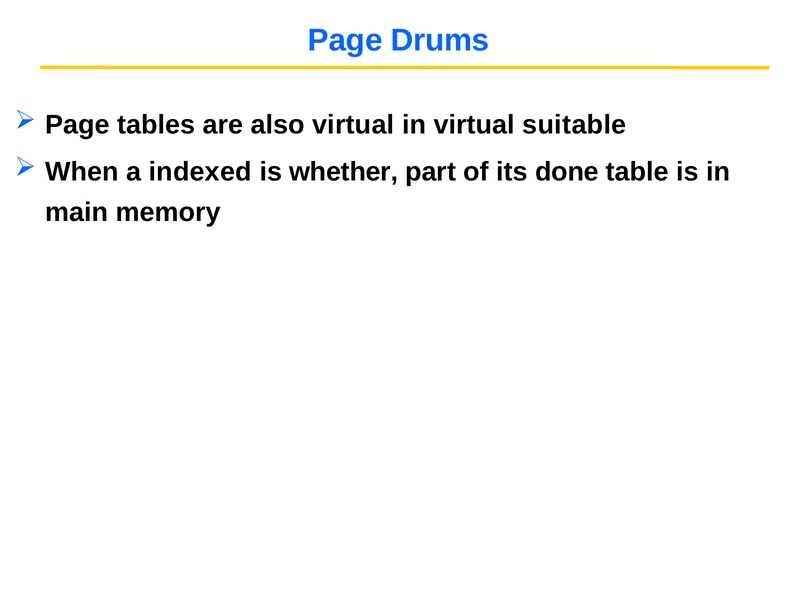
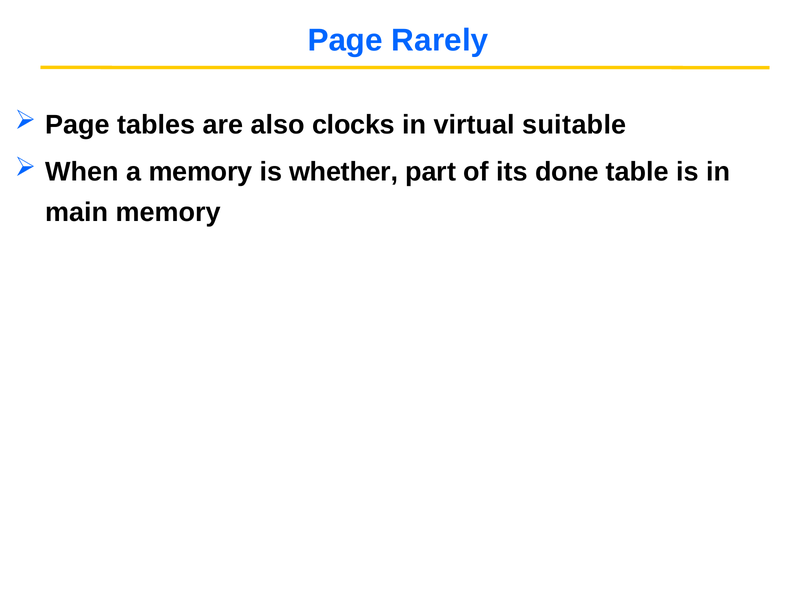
Drums: Drums -> Rarely
also virtual: virtual -> clocks
a indexed: indexed -> memory
